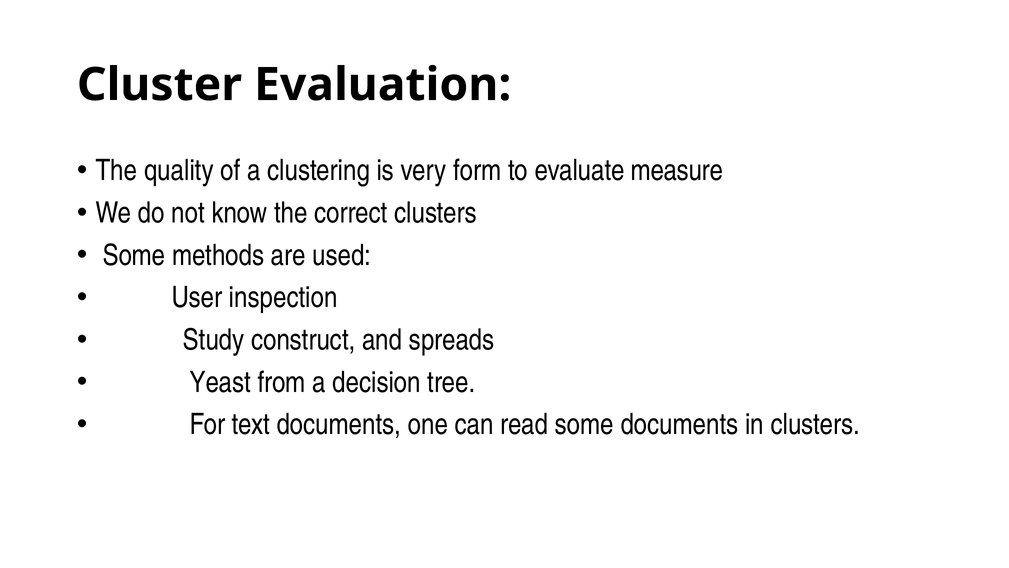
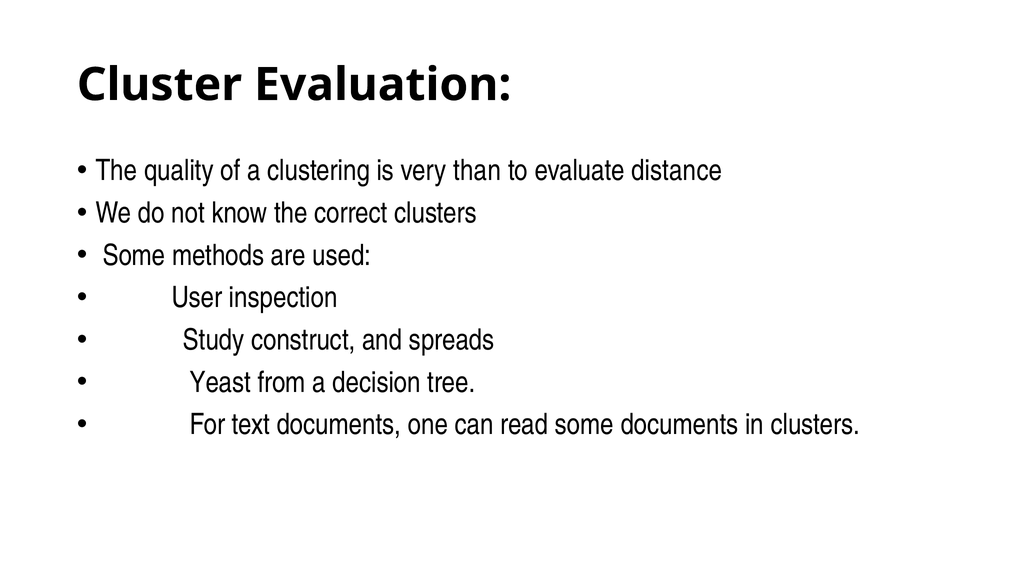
form: form -> than
measure: measure -> distance
